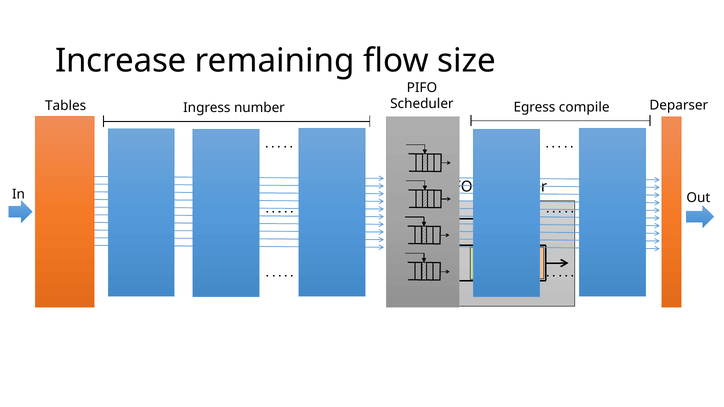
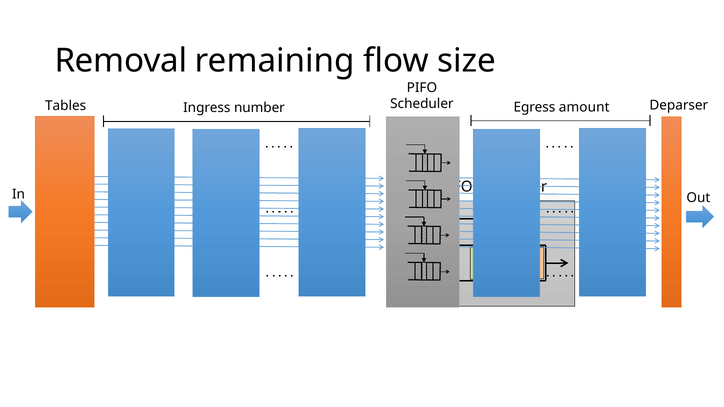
Increase: Increase -> Removal
compile: compile -> amount
